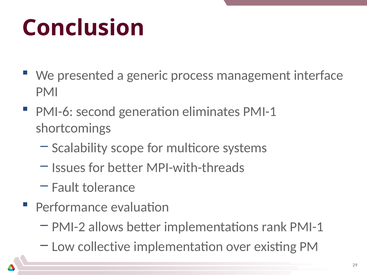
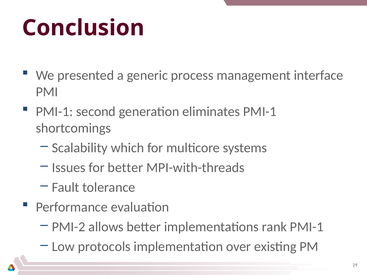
PMI-6 at (54, 112): PMI-6 -> PMI-1
scope: scope -> which
collective: collective -> protocols
